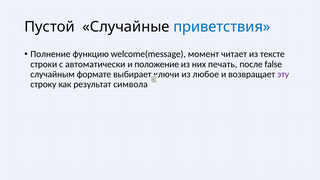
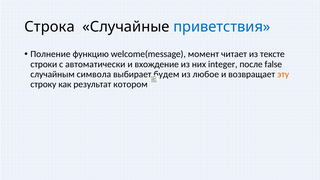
Пустой: Пустой -> Строка
положение: положение -> вхождение
печать: печать -> integer
формате: формате -> символа
ключи: ключи -> будем
эту colour: purple -> orange
символа: символа -> котором
